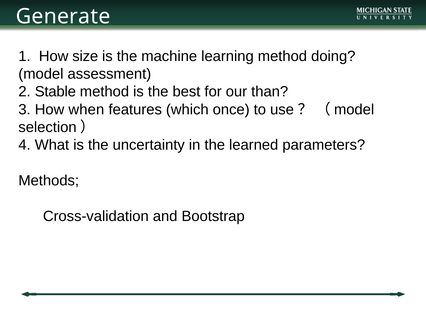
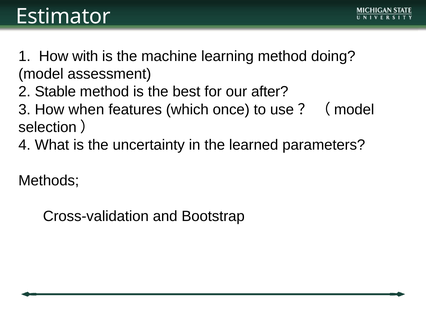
Generate: Generate -> Estimator
size: size -> with
than: than -> after
